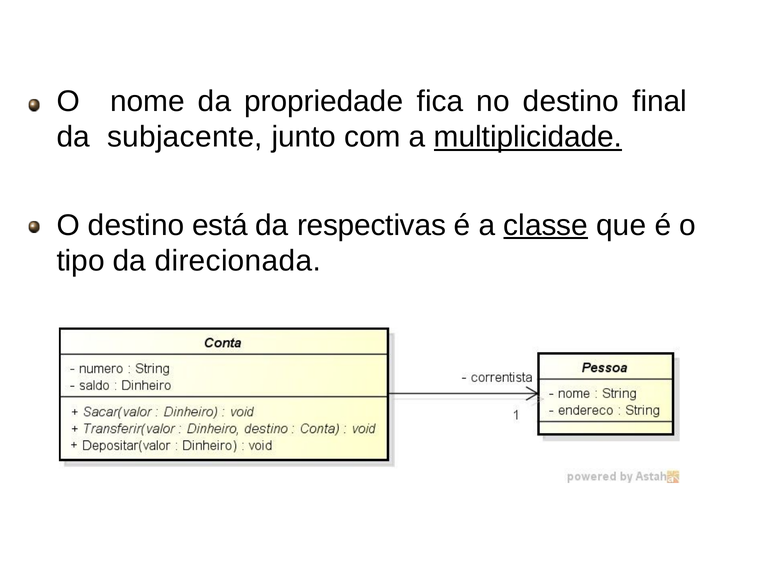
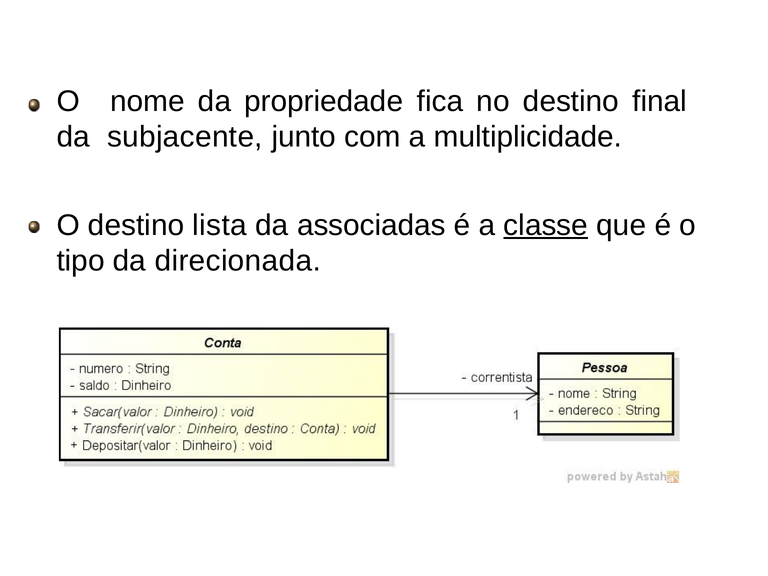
multiplicidade underline: present -> none
está: está -> lista
respectivas: respectivas -> associadas
